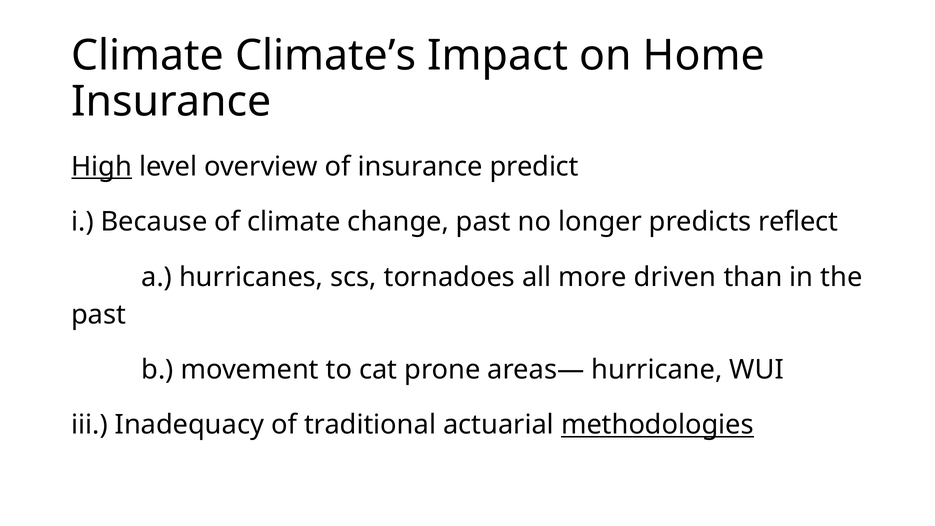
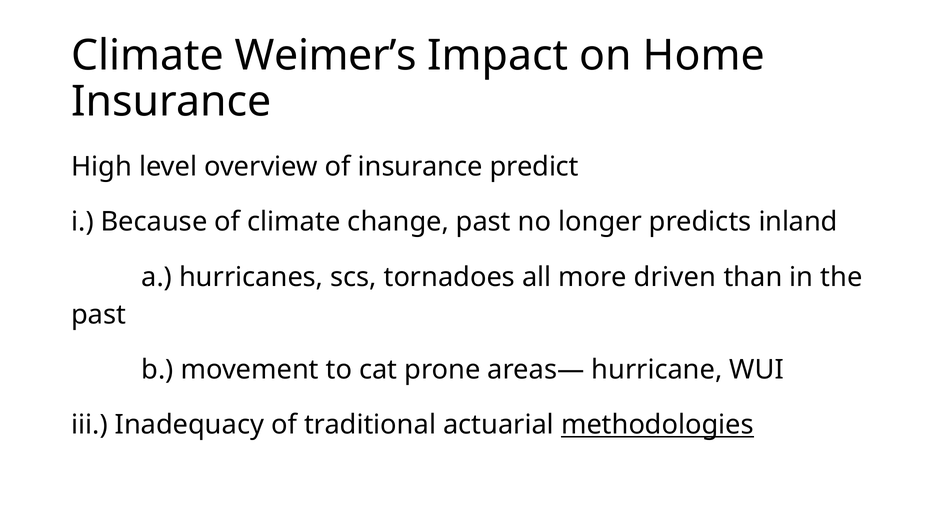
Climate’s: Climate’s -> Weimer’s
High underline: present -> none
reflect: reflect -> inland
